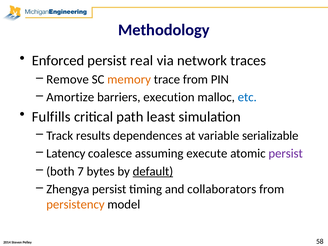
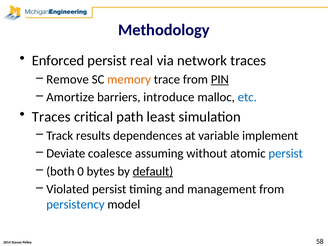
PIN underline: none -> present
execution: execution -> introduce
Fulfills at (51, 117): Fulfills -> Traces
serializable: serializable -> implement
Latency: Latency -> Deviate
execute: execute -> without
persist at (286, 153) colour: purple -> blue
7: 7 -> 0
Zhengya: Zhengya -> Violated
collaborators: collaborators -> management
persistency colour: orange -> blue
